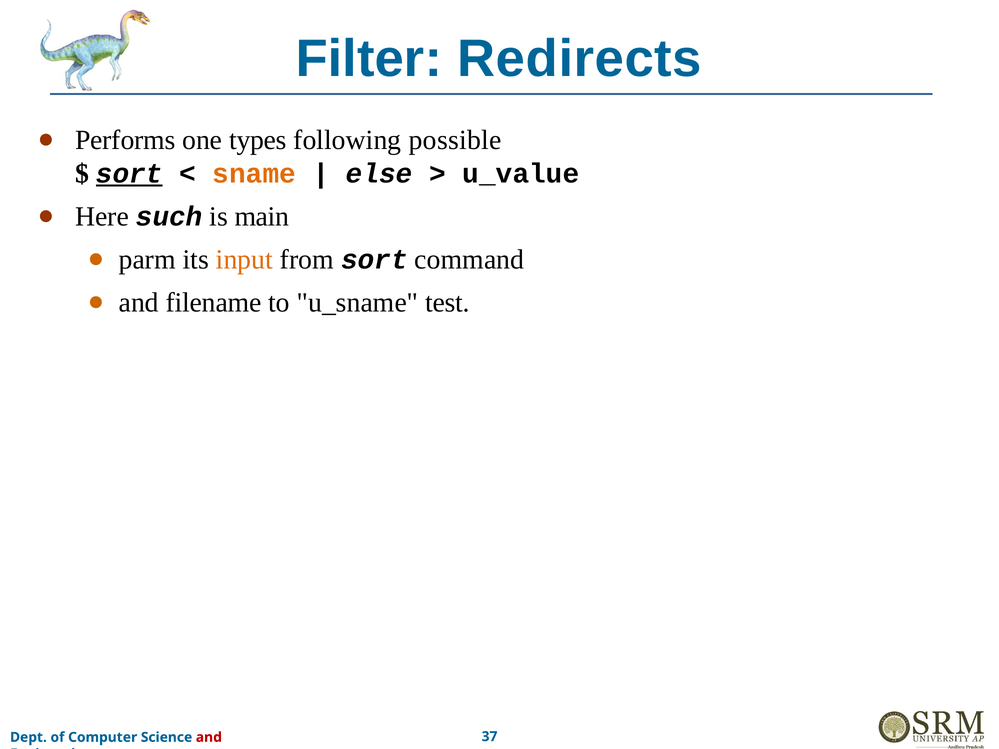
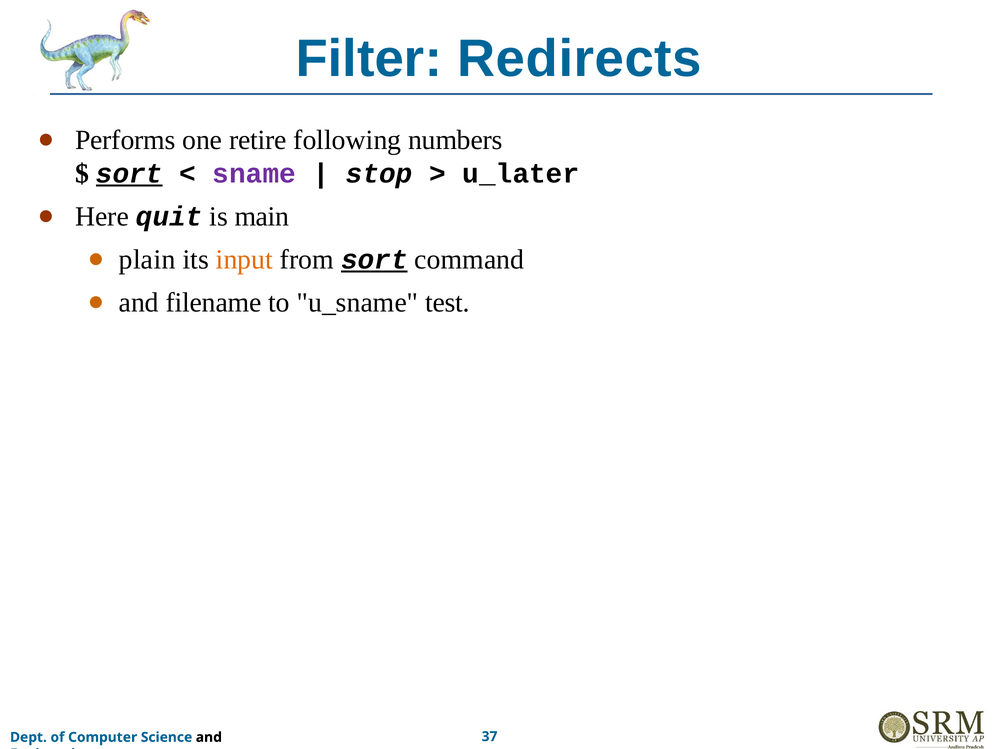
types: types -> retire
possible: possible -> numbers
sname colour: orange -> purple
else: else -> stop
u_value: u_value -> u_later
such: such -> quit
parm: parm -> plain
sort at (374, 260) underline: none -> present
and at (209, 738) colour: red -> black
